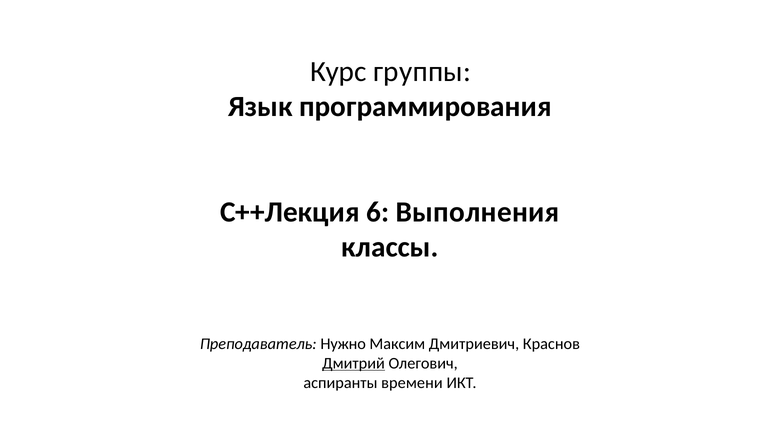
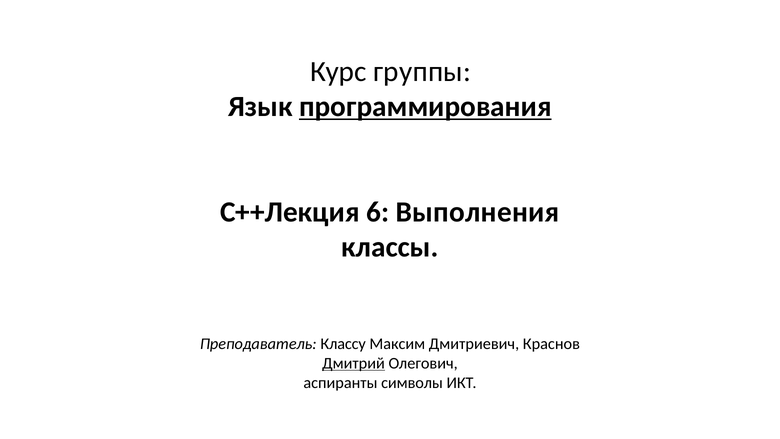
программирования underline: none -> present
Нужно: Нужно -> Классу
времени: времени -> символы
